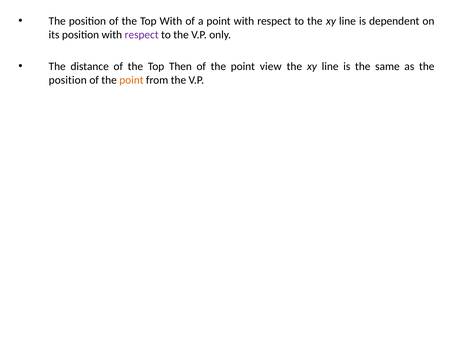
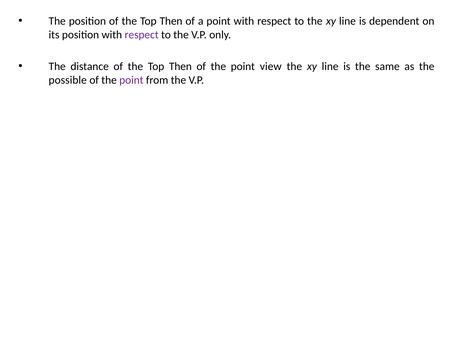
With at (171, 21): With -> Then
position at (68, 80): position -> possible
point at (131, 80) colour: orange -> purple
